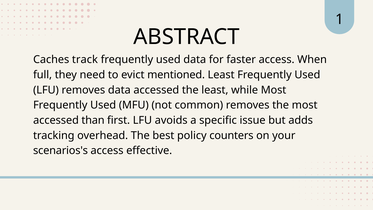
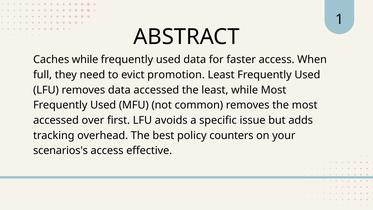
Caches track: track -> while
mentioned: mentioned -> promotion
than: than -> over
